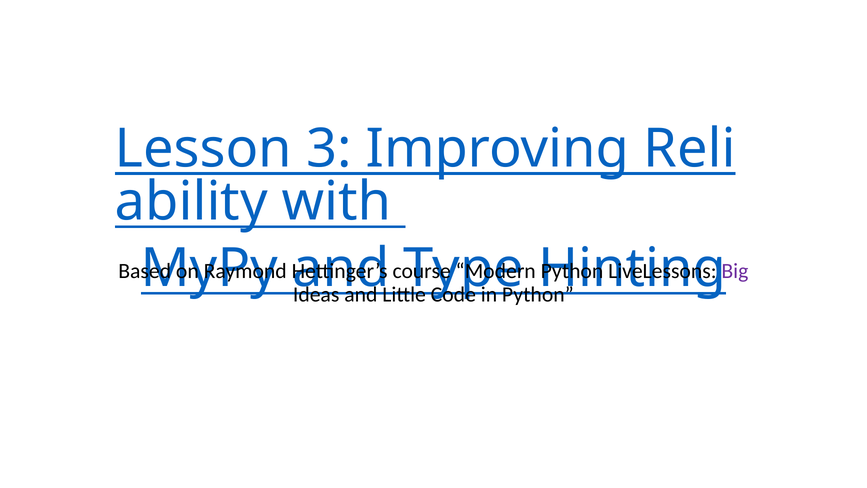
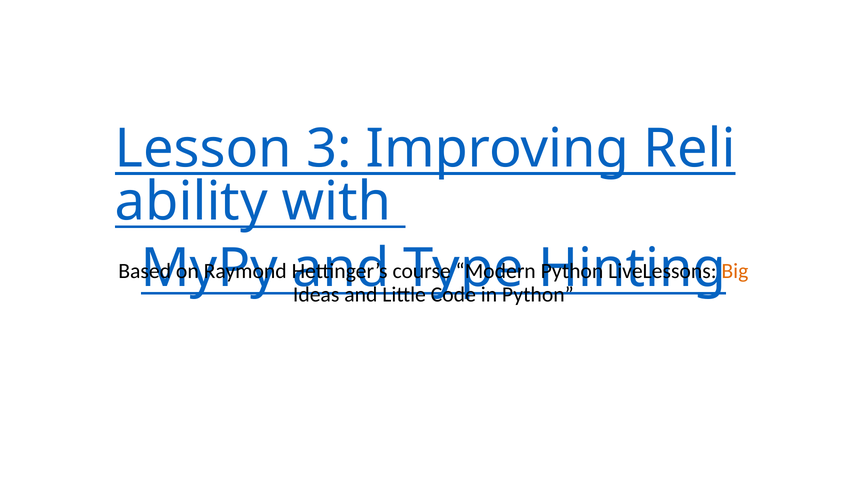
Big colour: purple -> orange
